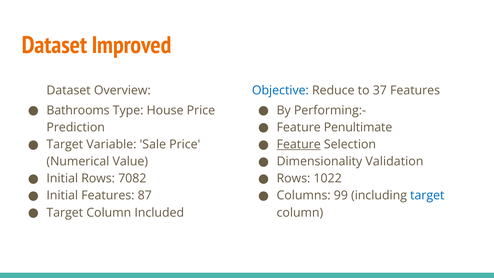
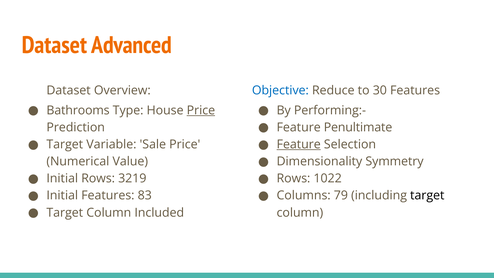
Improved: Improved -> Advanced
37: 37 -> 30
Price at (201, 110) underline: none -> present
Validation: Validation -> Symmetry
7082: 7082 -> 3219
87: 87 -> 83
99: 99 -> 79
target at (427, 195) colour: blue -> black
